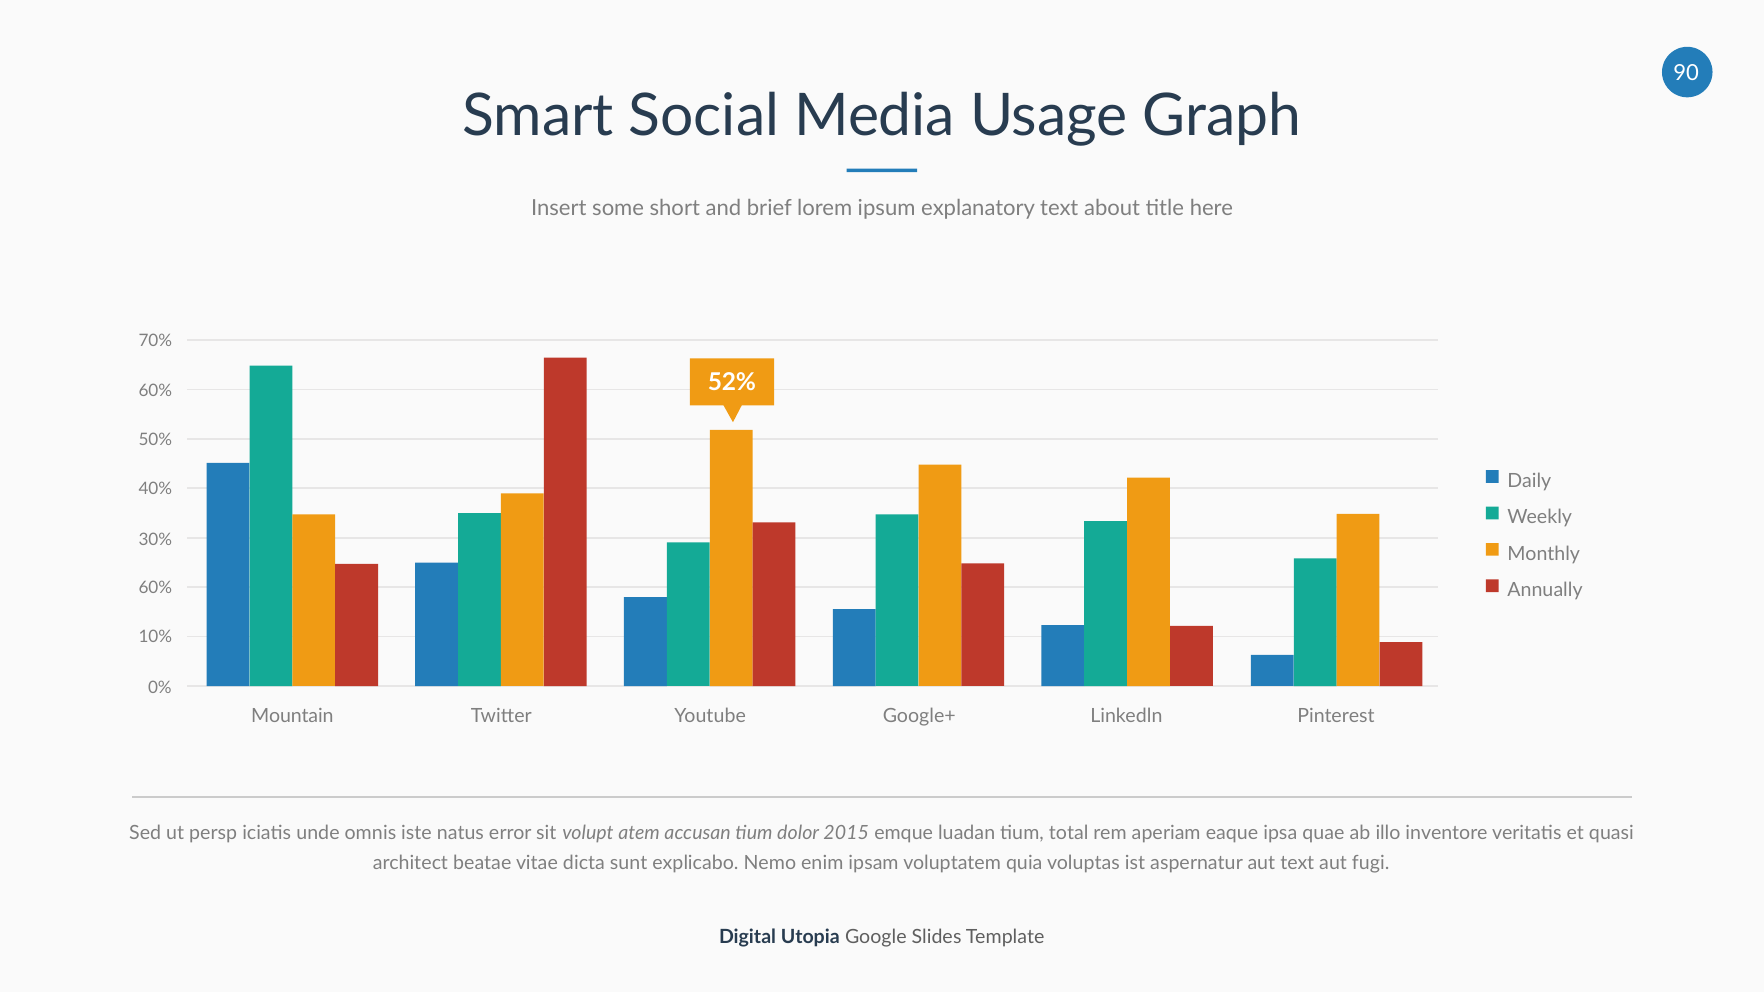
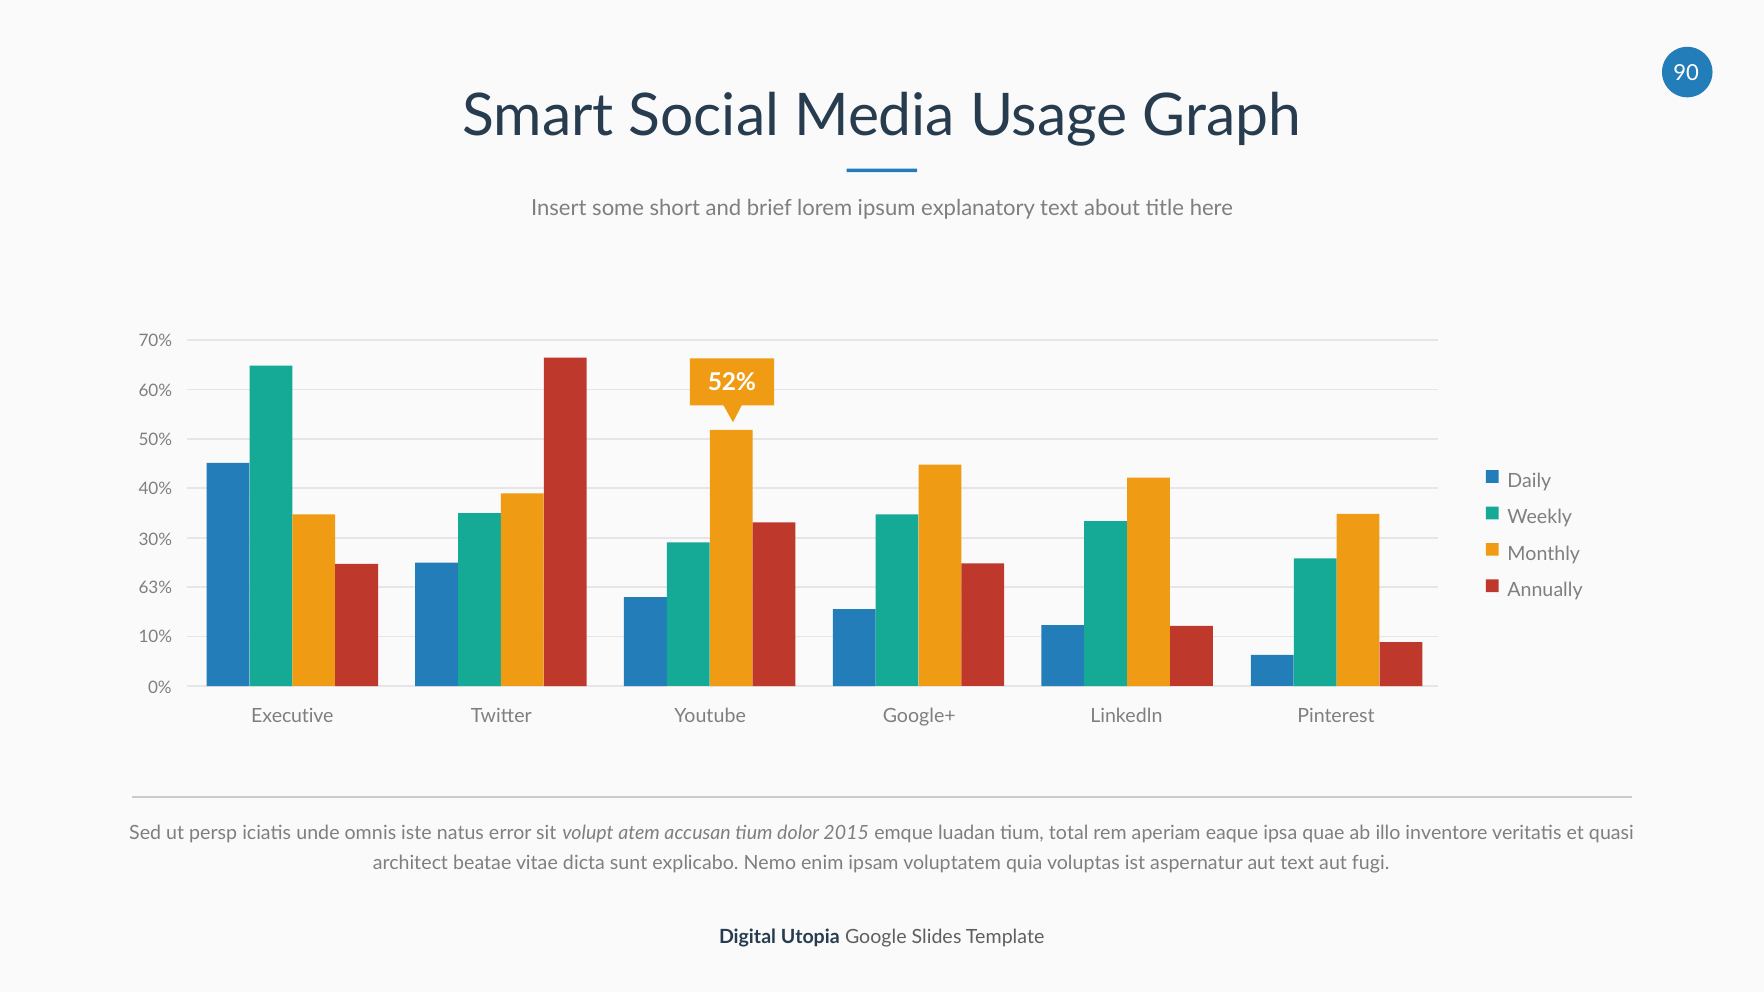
60% at (155, 588): 60% -> 63%
Mountain: Mountain -> Executive
